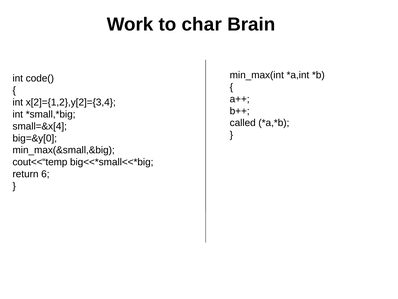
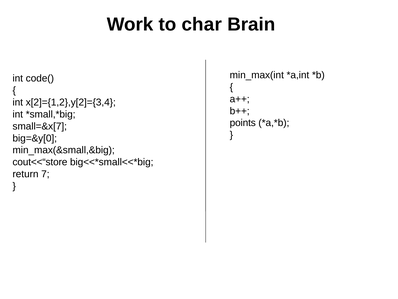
called: called -> points
small=&x[4: small=&x[4 -> small=&x[7
cout<<“temp: cout<<“temp -> cout<<“store
6: 6 -> 7
